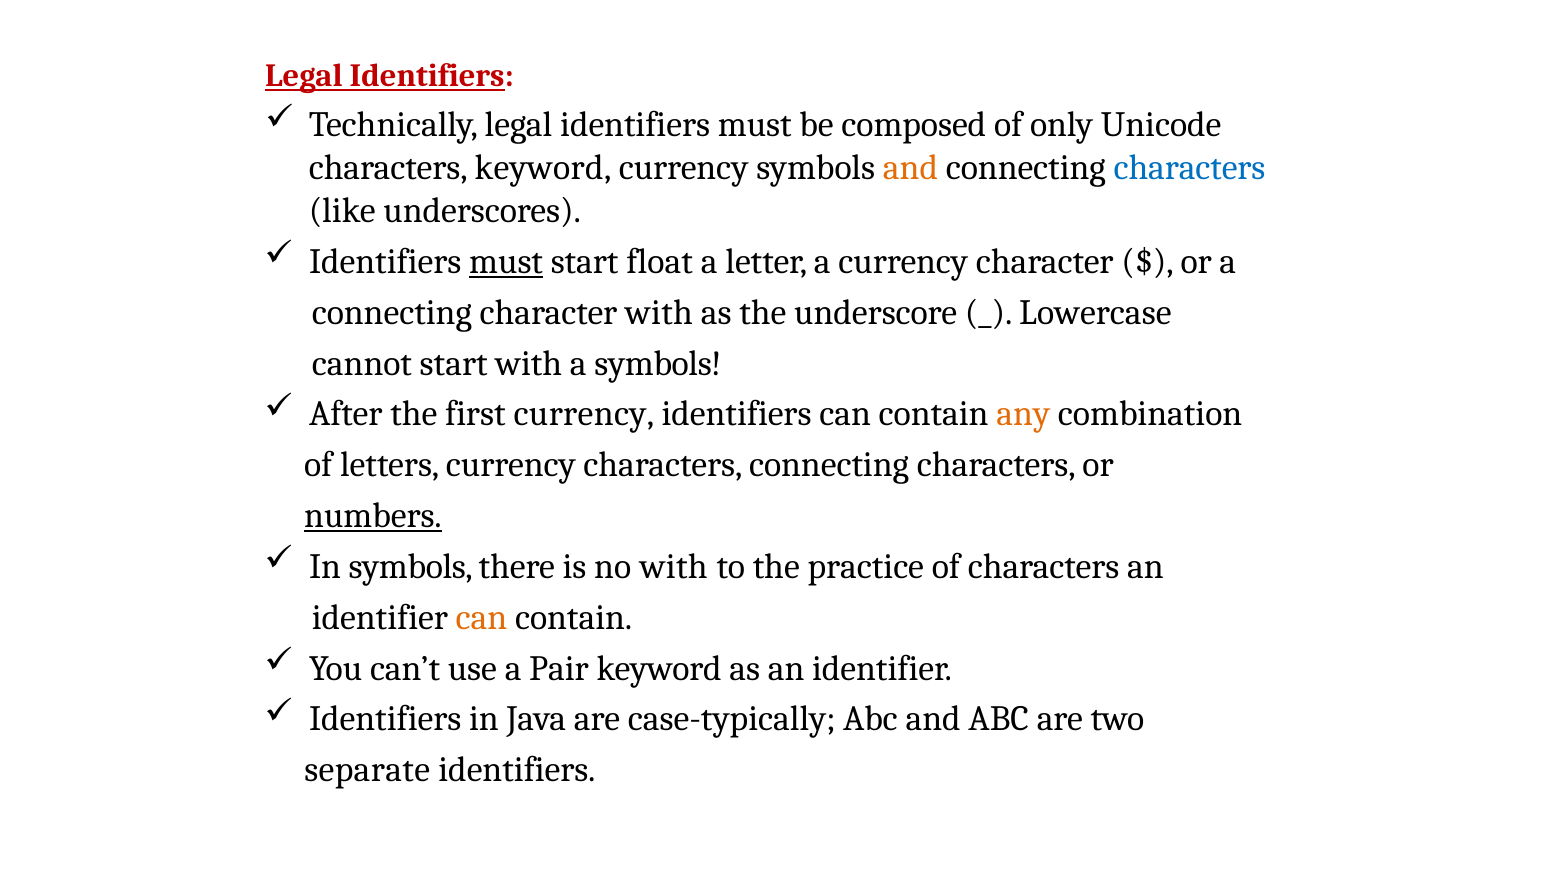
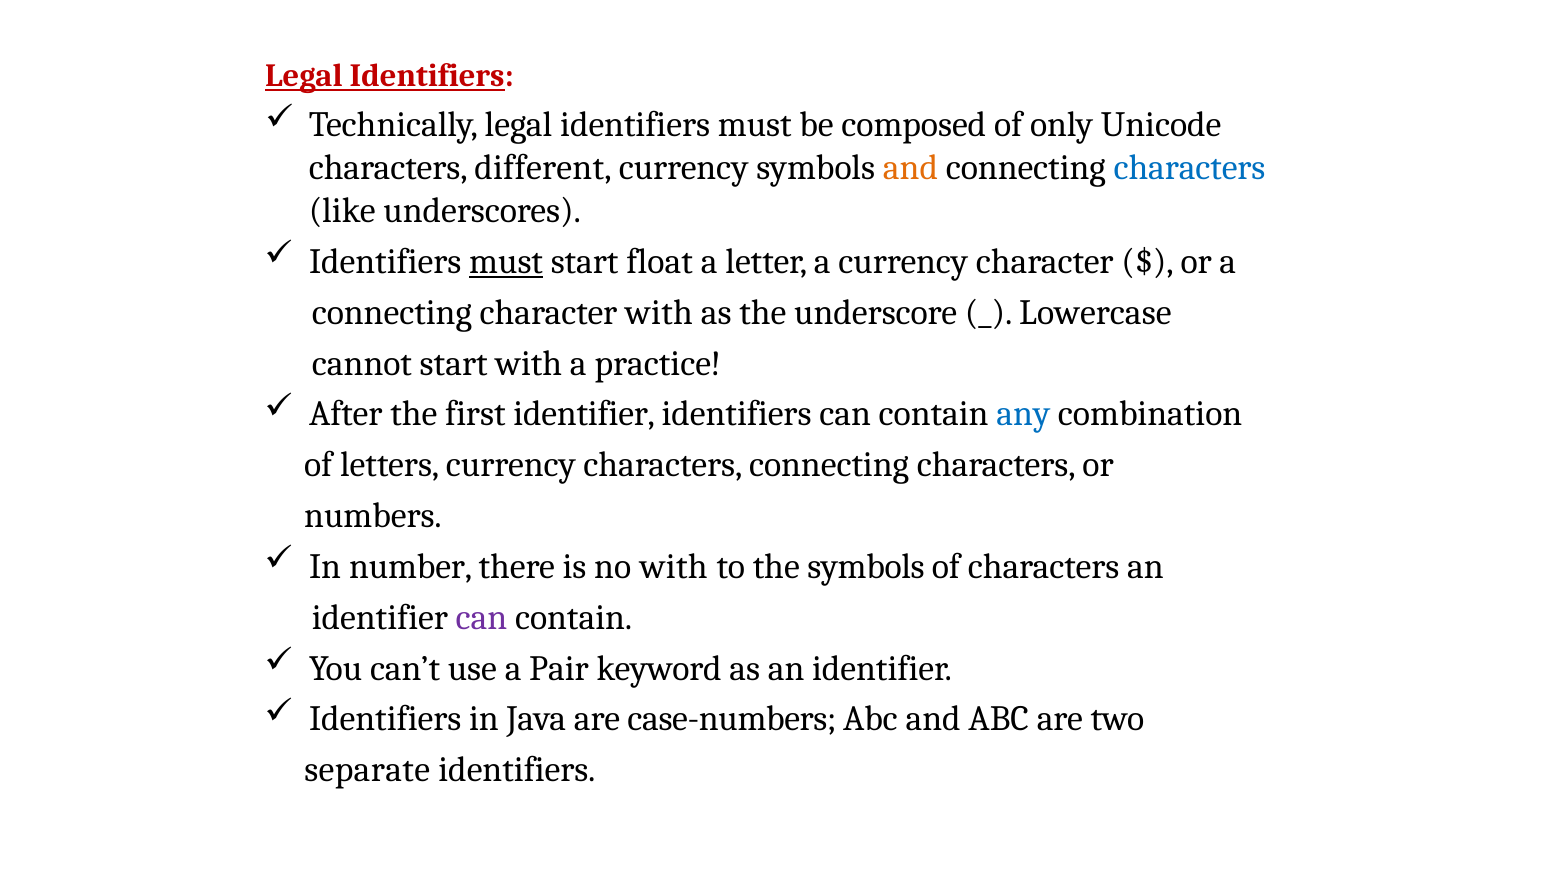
characters keyword: keyword -> different
a symbols: symbols -> practice
first currency: currency -> identifier
any colour: orange -> blue
numbers underline: present -> none
In symbols: symbols -> number
the practice: practice -> symbols
can at (482, 618) colour: orange -> purple
case-typically: case-typically -> case-numbers
